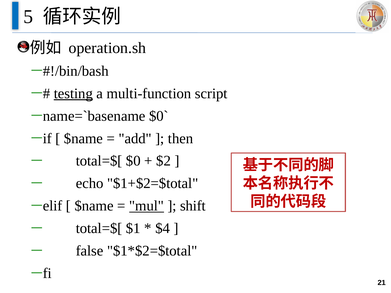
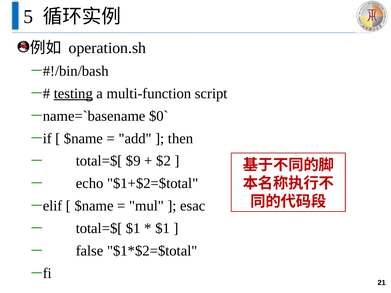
$0: $0 -> $9
mul underline: present -> none
shift: shift -> esac
$4 at (163, 229): $4 -> $1
